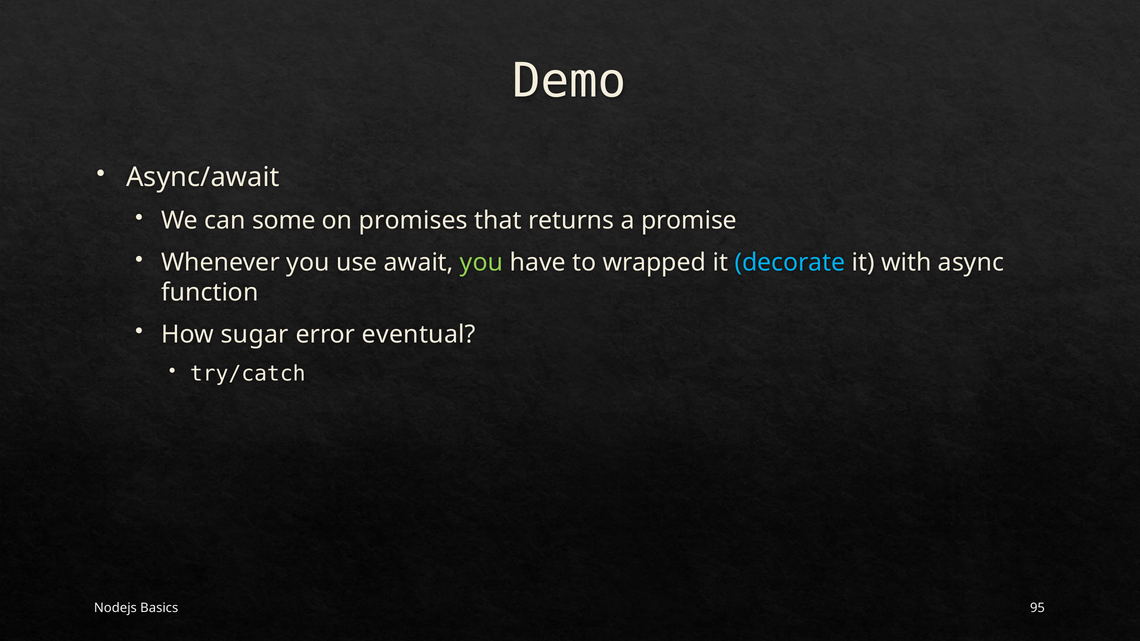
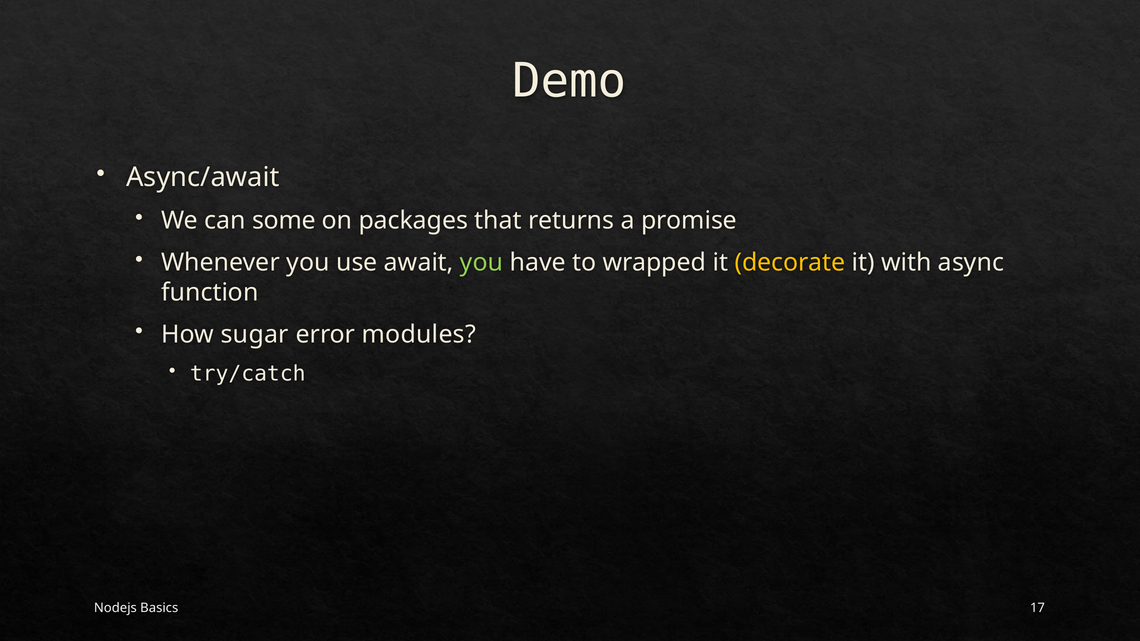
promises: promises -> packages
decorate colour: light blue -> yellow
eventual: eventual -> modules
95: 95 -> 17
